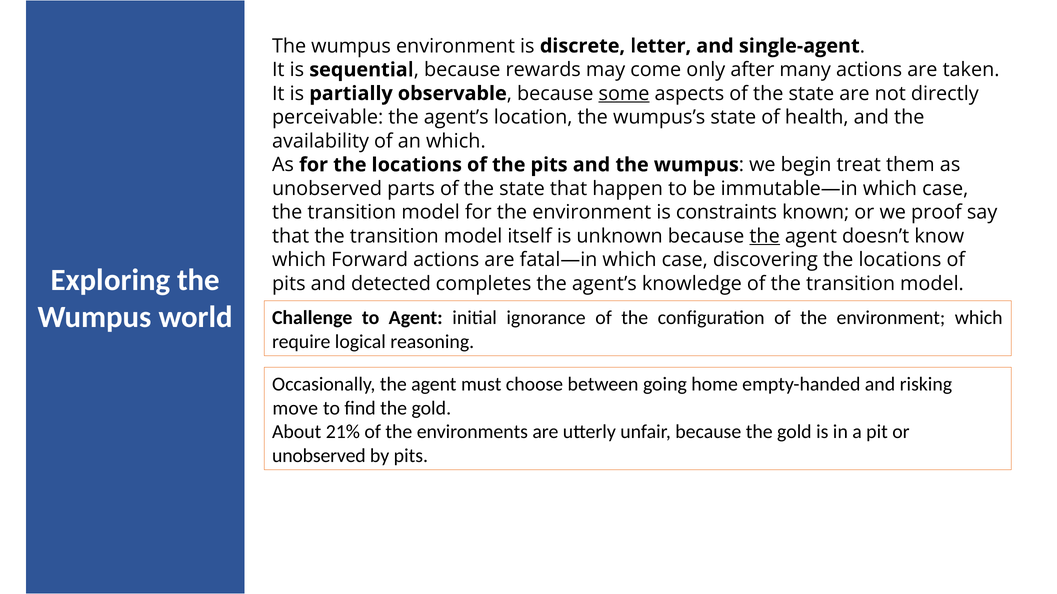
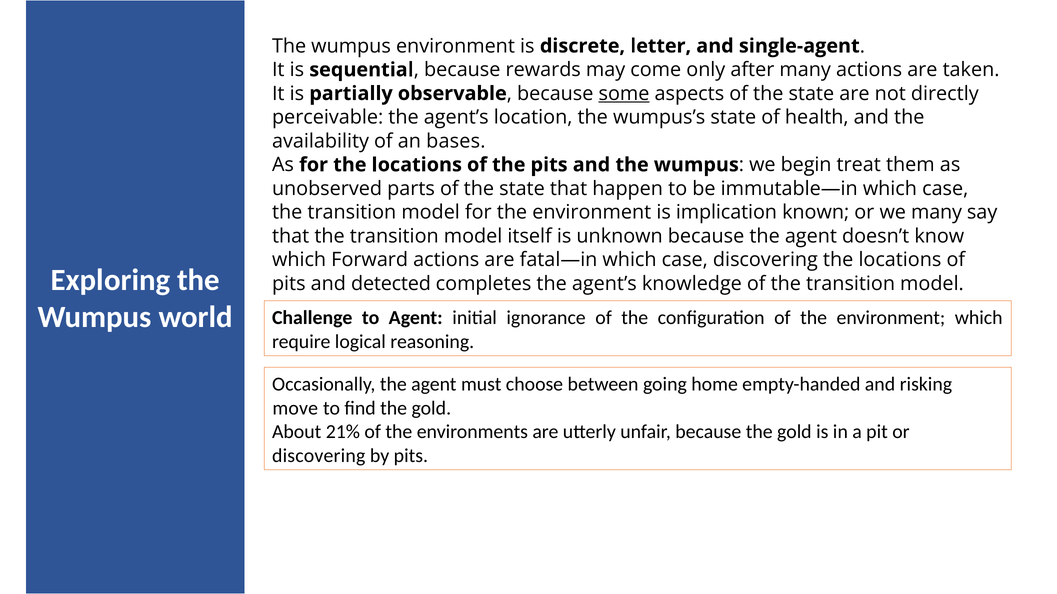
an which: which -> bases
constraints: constraints -> implication
we proof: proof -> many
the at (765, 236) underline: present -> none
unobserved at (319, 456): unobserved -> discovering
